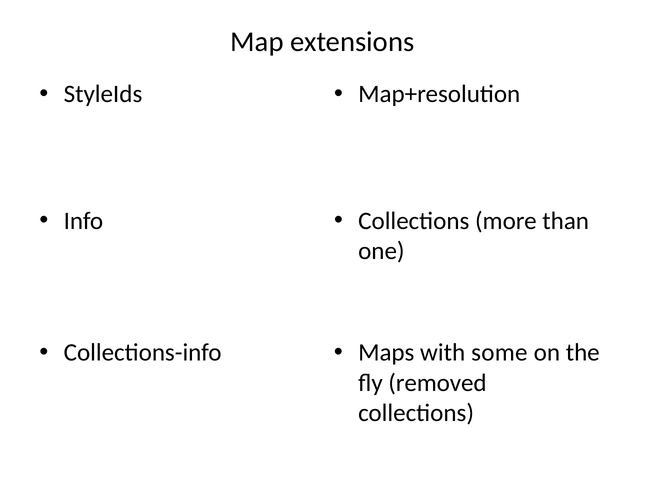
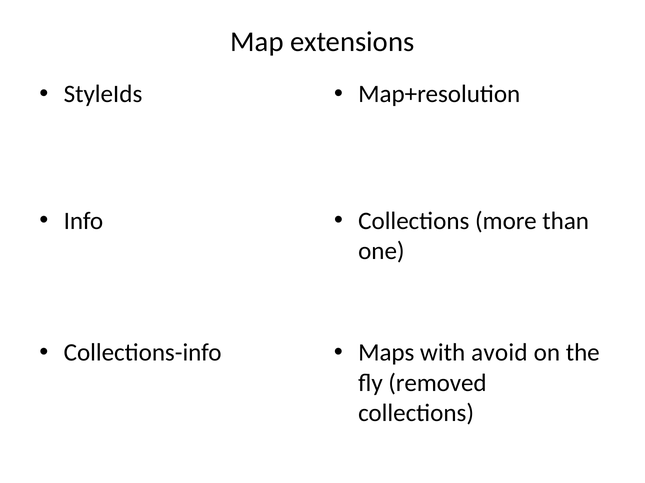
some: some -> avoid
